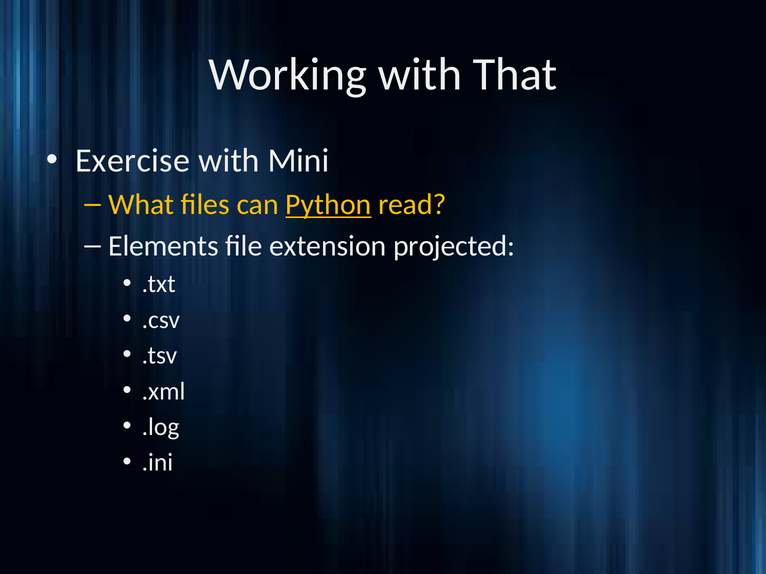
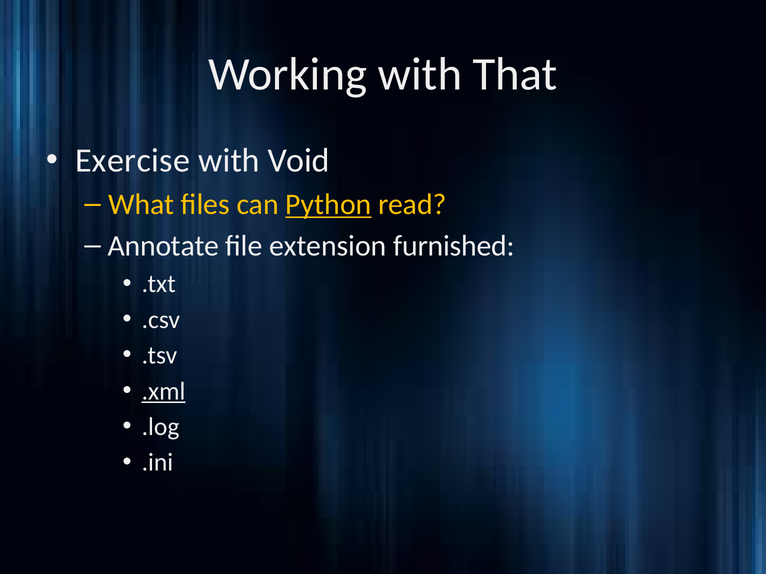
Mini: Mini -> Void
Elements: Elements -> Annotate
projected: projected -> furnished
.xml underline: none -> present
